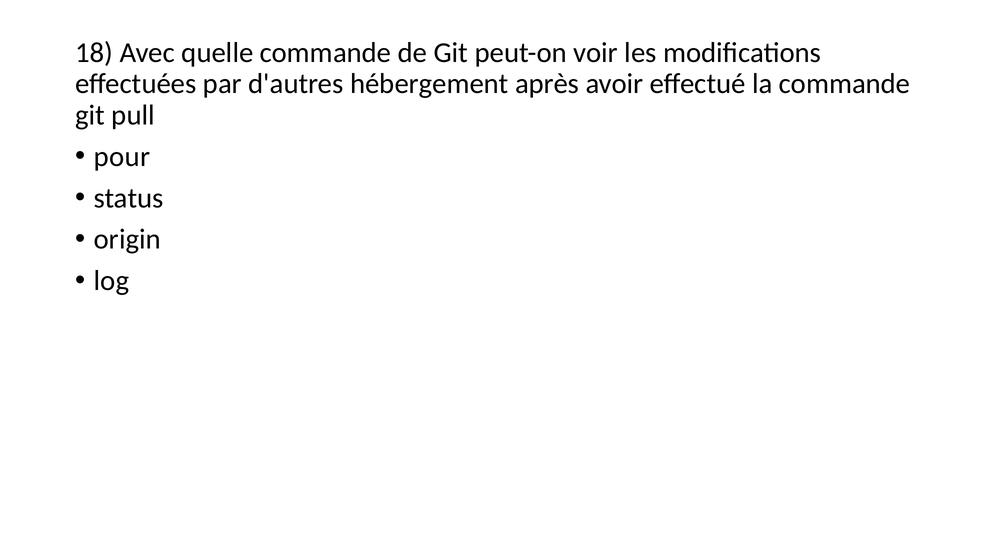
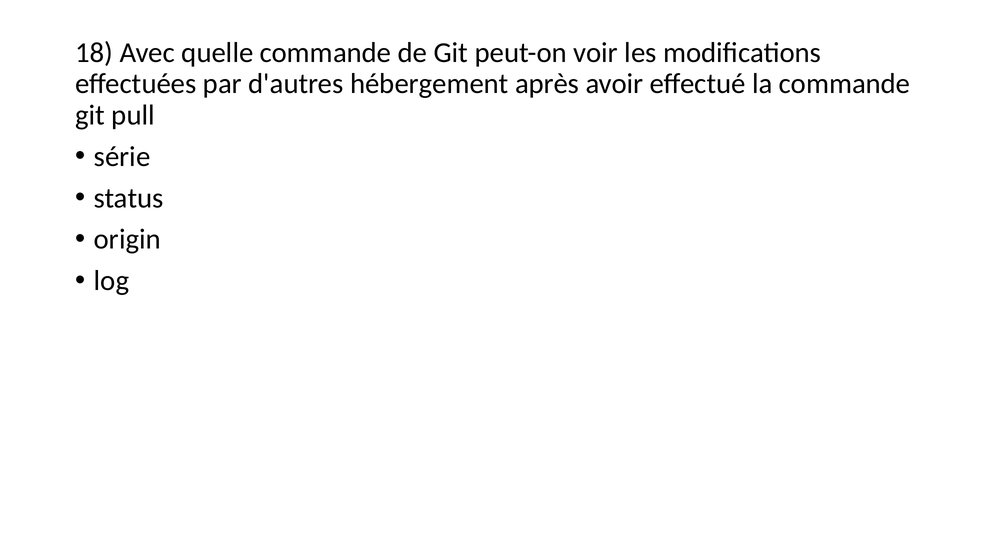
pour: pour -> série
